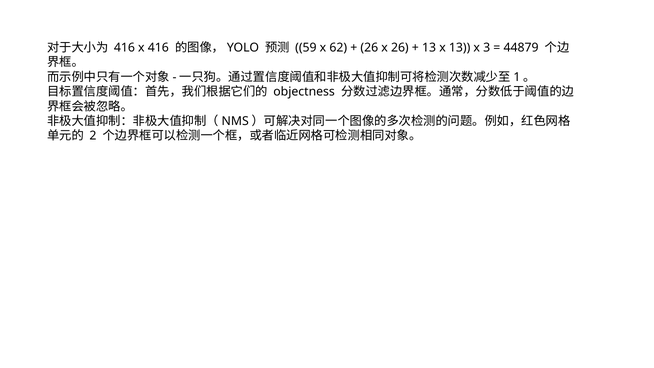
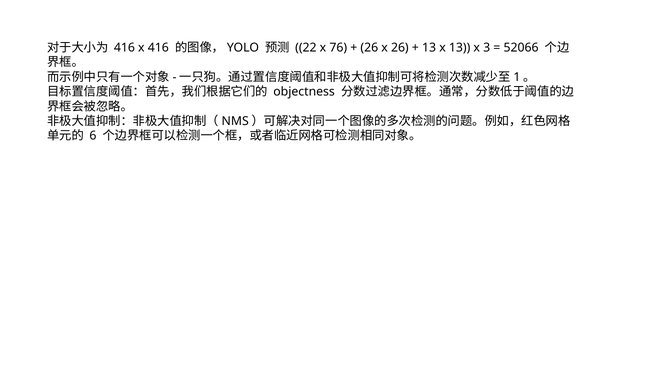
59: 59 -> 22
62: 62 -> 76
44879: 44879 -> 52066
2: 2 -> 6
